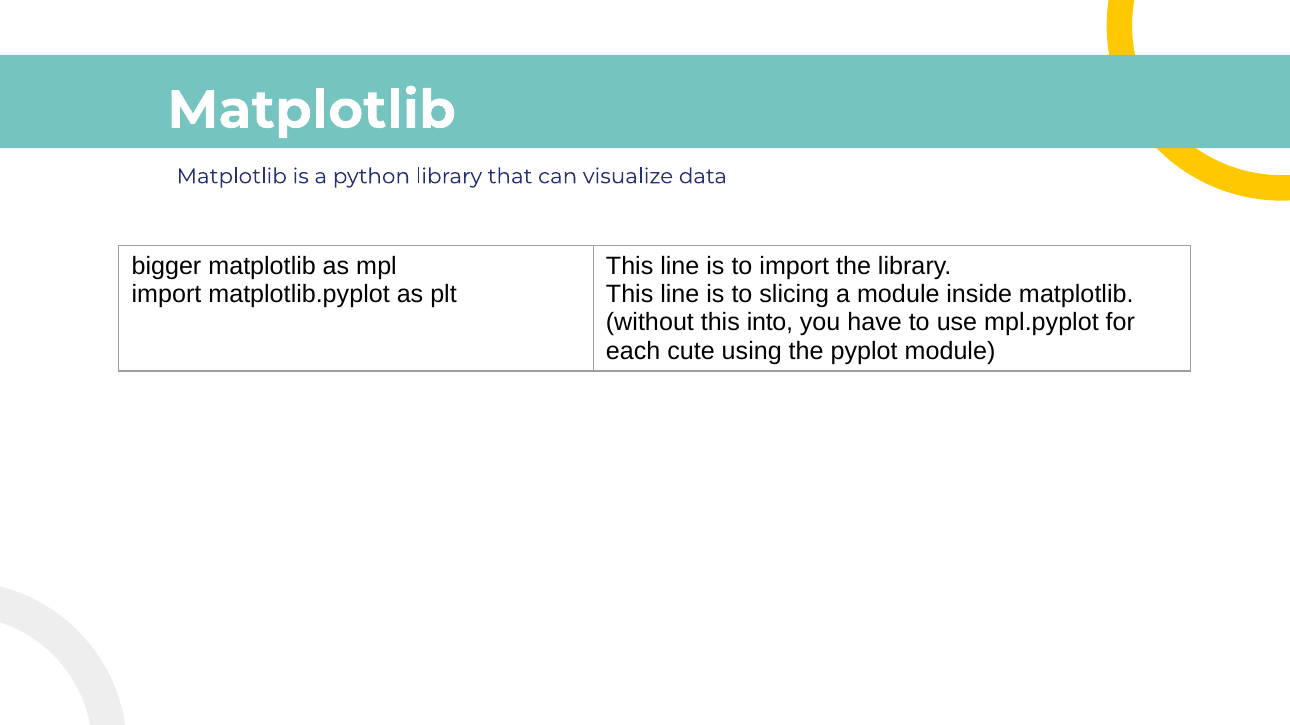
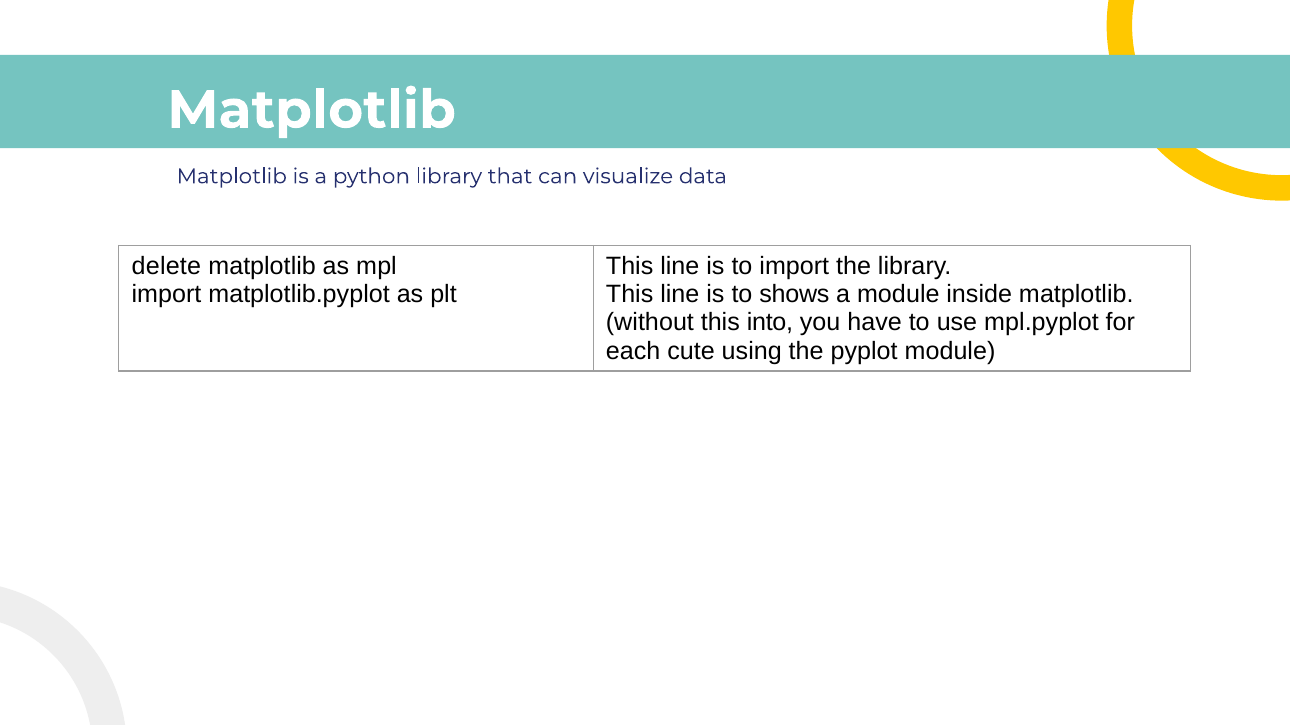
bigger: bigger -> delete
slicing: slicing -> shows
